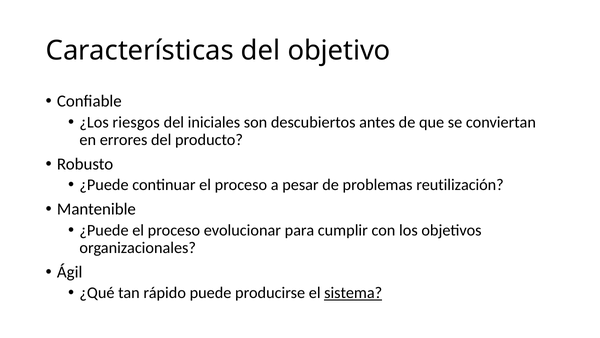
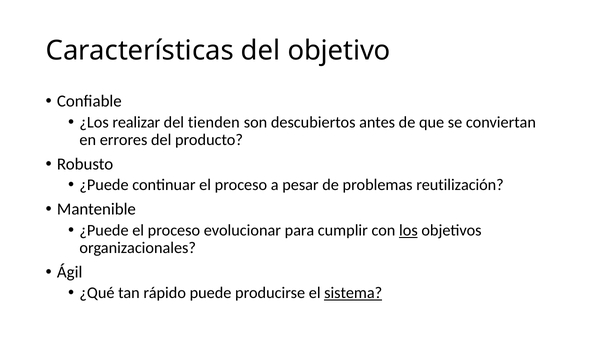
riesgos: riesgos -> realizar
iniciales: iniciales -> tienden
los underline: none -> present
